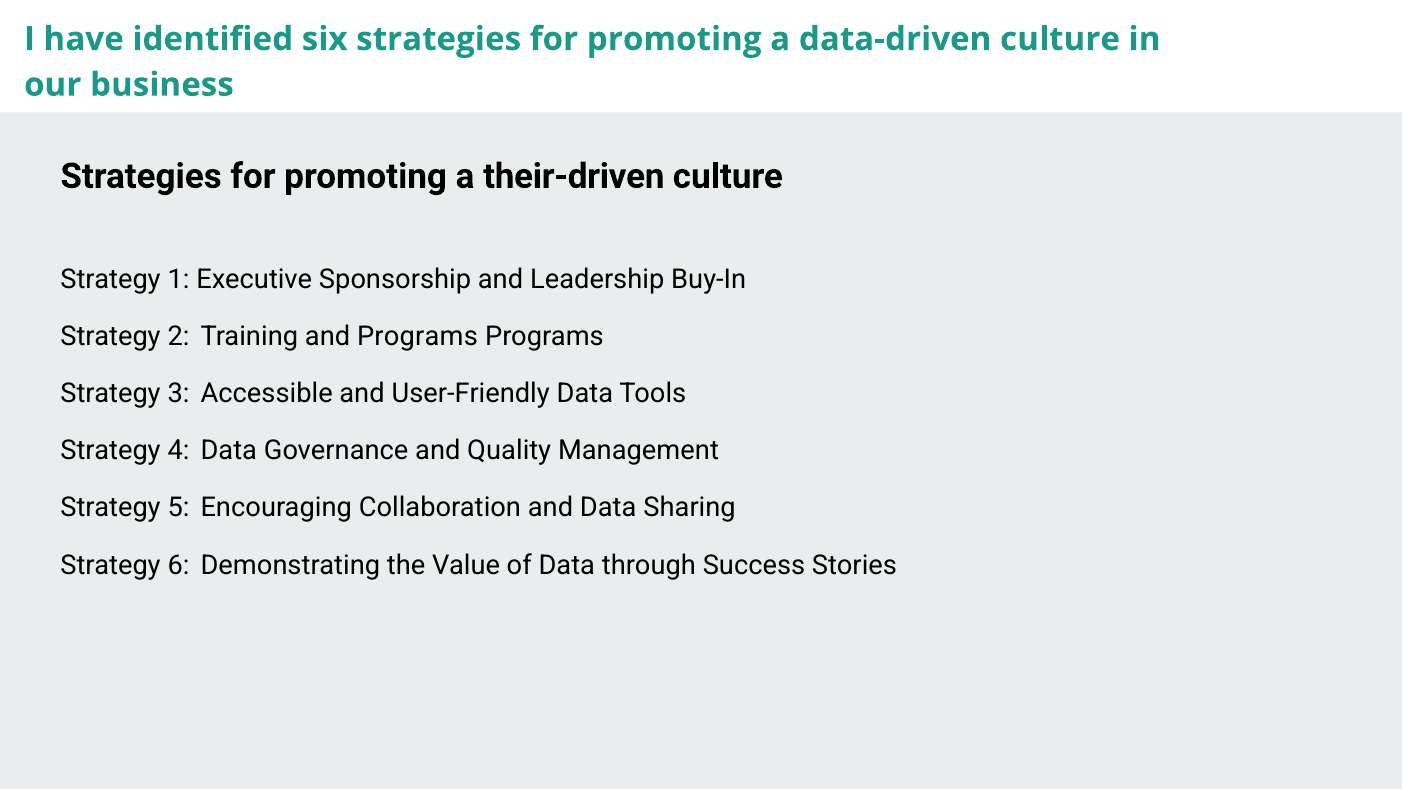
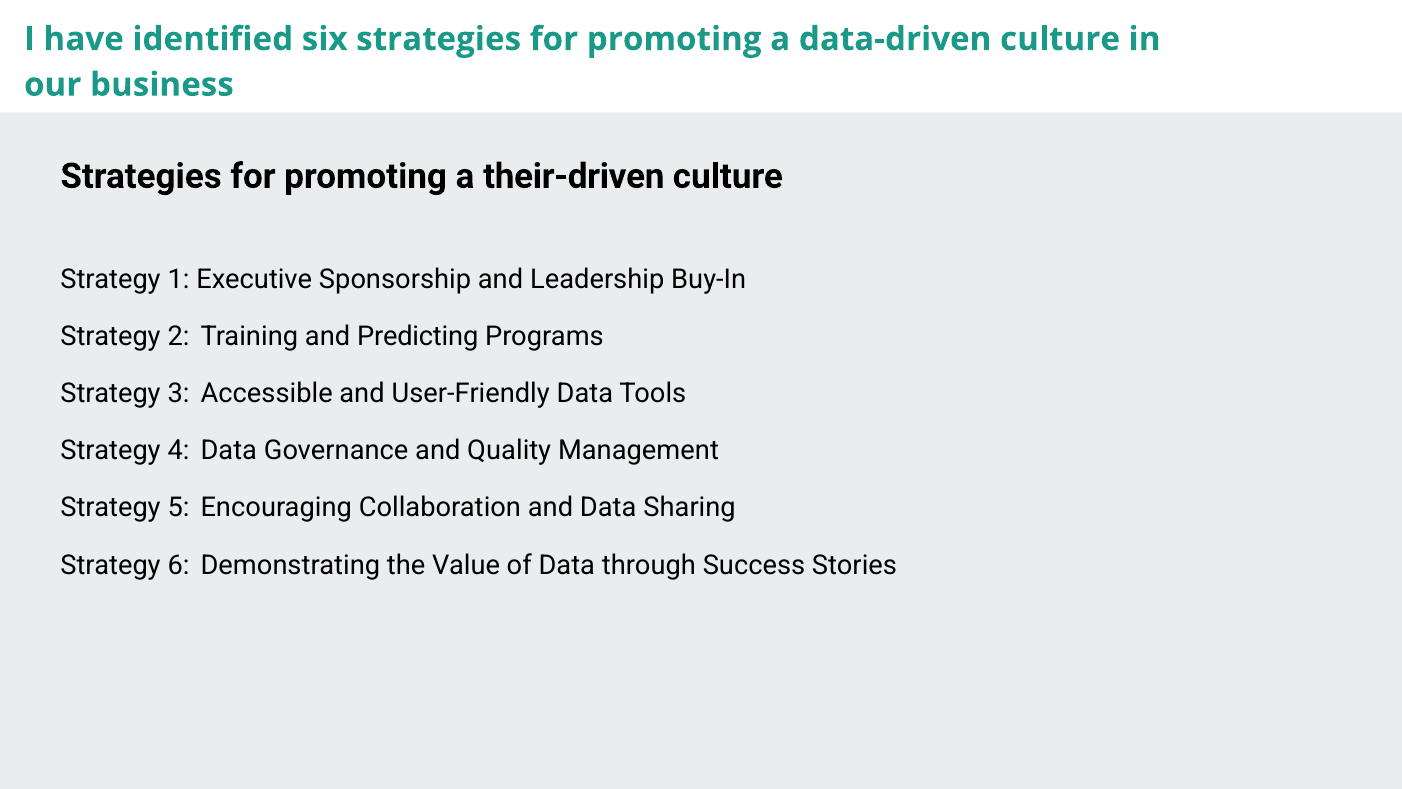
and Programs: Programs -> Predicting
